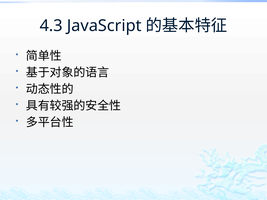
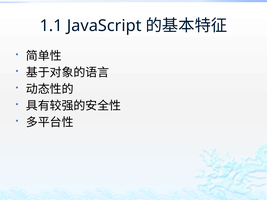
4.3: 4.3 -> 1.1
